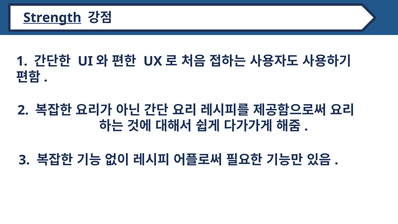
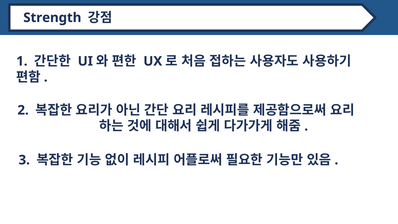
Strength underline: present -> none
